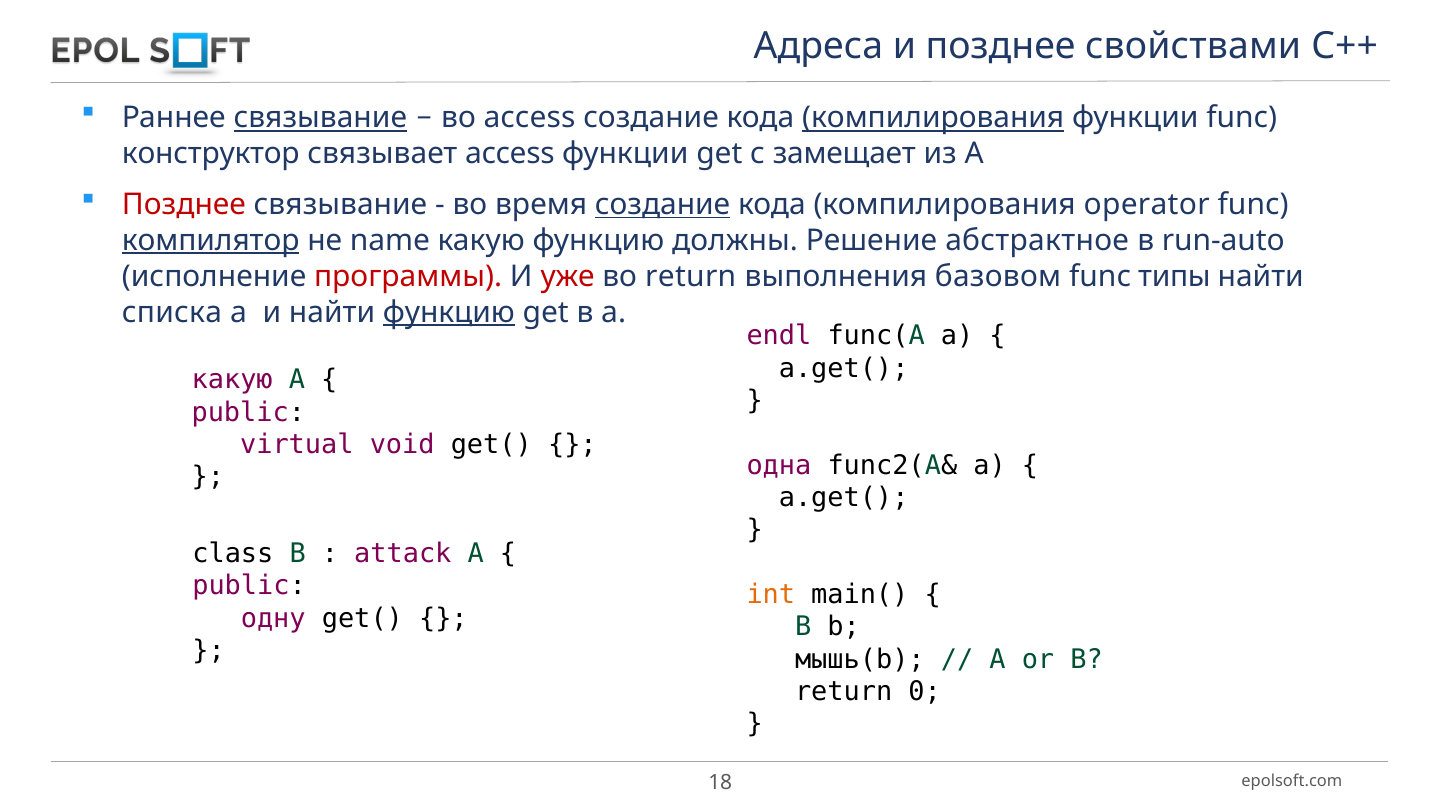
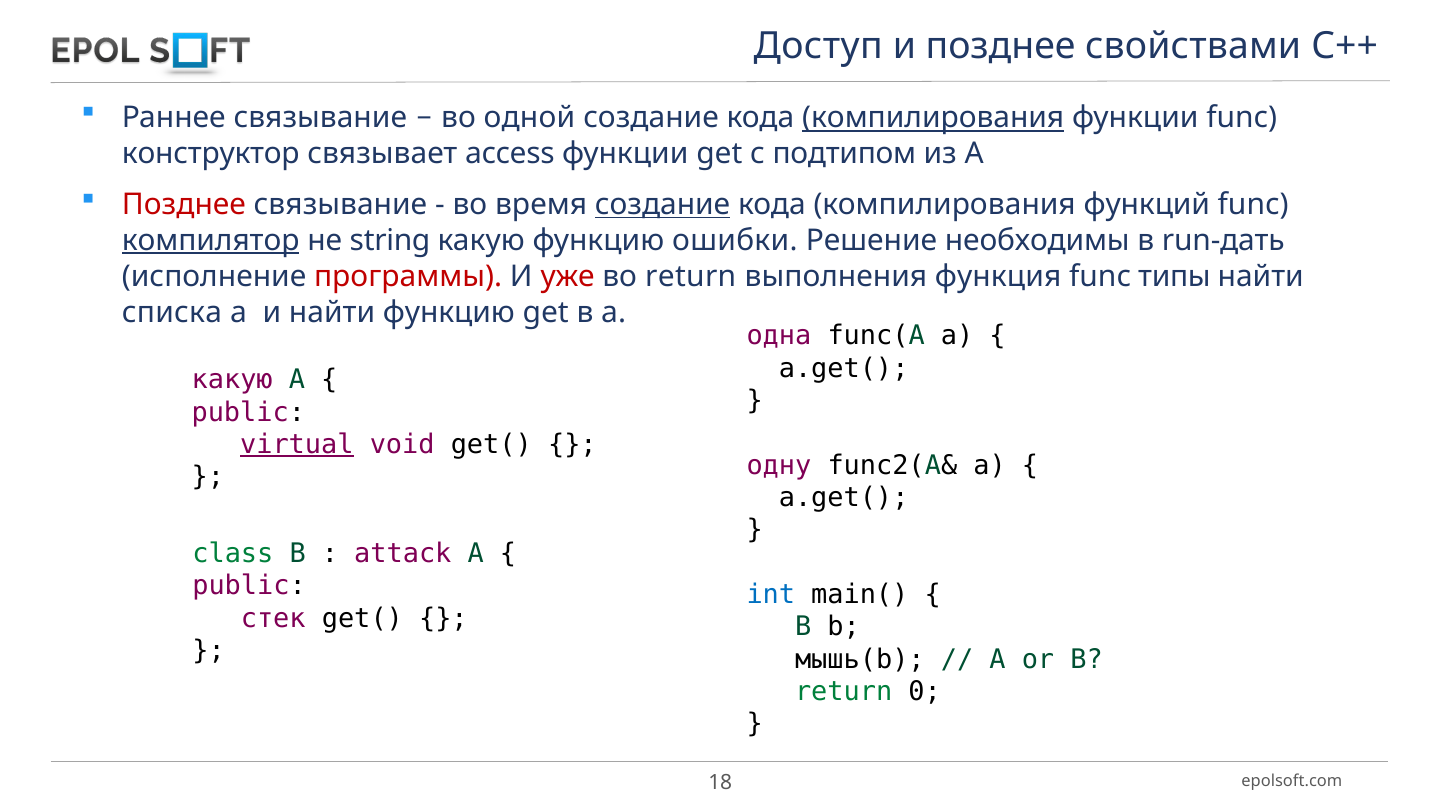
Адреса: Адреса -> Доступ
связывание at (320, 118) underline: present -> none
во access: access -> одной
замещает: замещает -> подтипом
operator: operator -> функций
name: name -> string
должны: должны -> ошибки
абстрактное: абстрактное -> необходимы
run-auto: run-auto -> run-дать
базовом: базовом -> функция
функцию at (449, 312) underline: present -> none
endl: endl -> одна
virtual underline: none -> present
одна: одна -> одну
class colour: black -> green
int colour: orange -> blue
одну: одну -> стек
return at (844, 692) colour: black -> green
